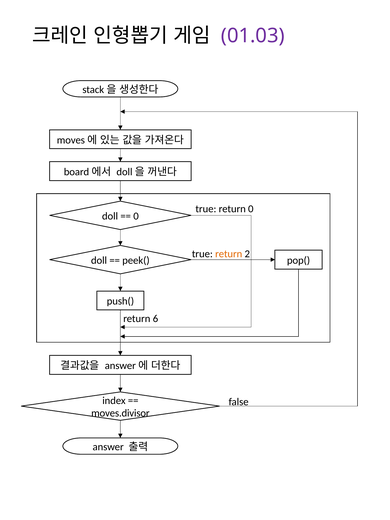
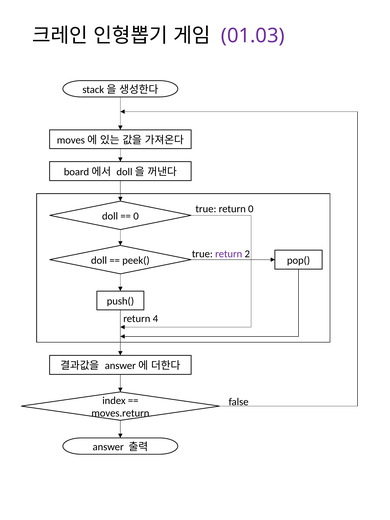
return at (229, 254) colour: orange -> purple
6: 6 -> 4
moves.divisor: moves.divisor -> moves.return
